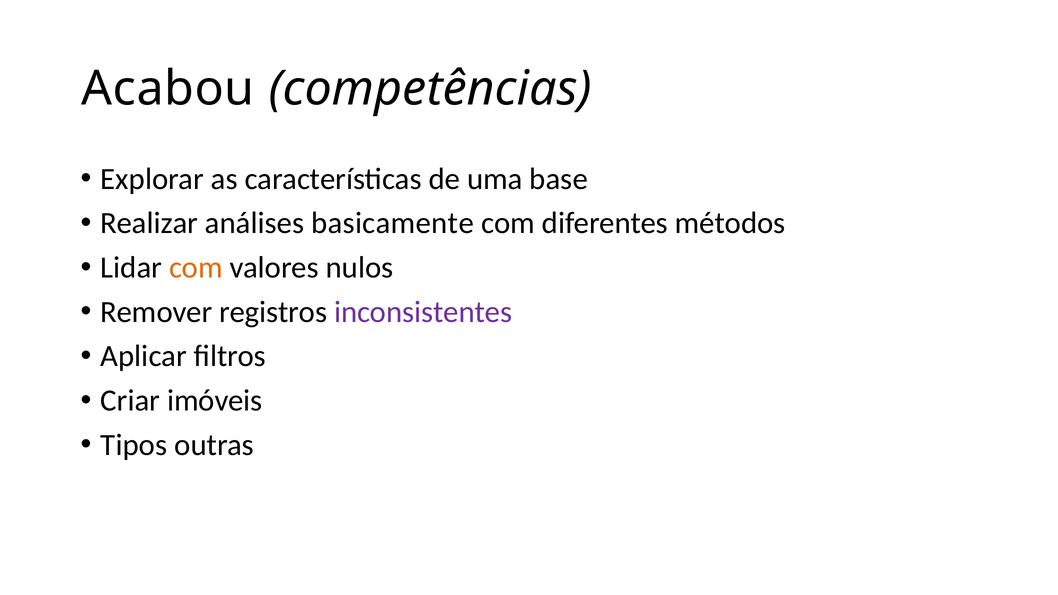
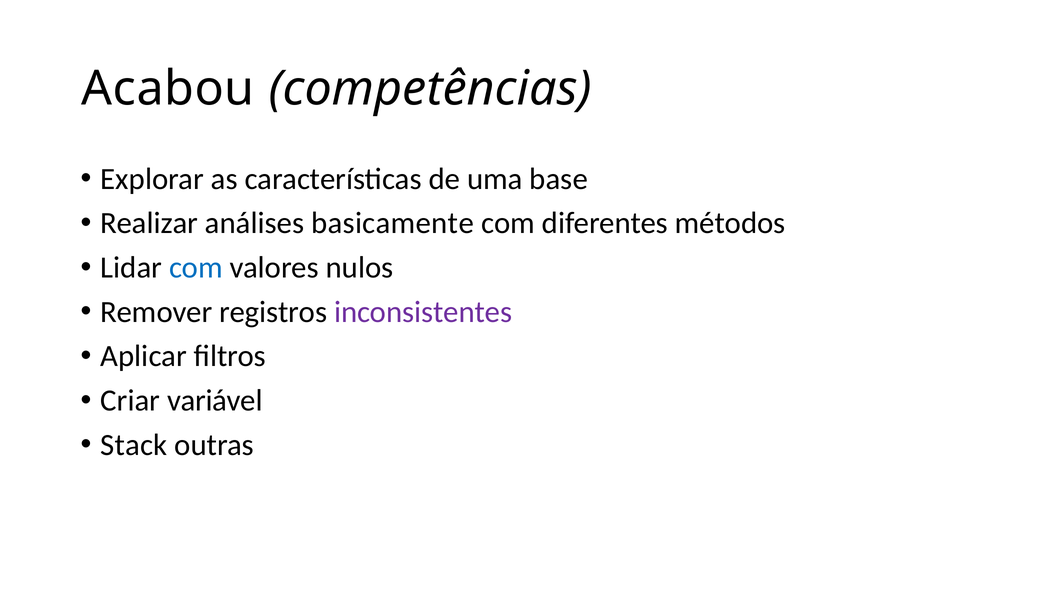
com at (196, 268) colour: orange -> blue
imóveis: imóveis -> variável
Tipos: Tipos -> Stack
